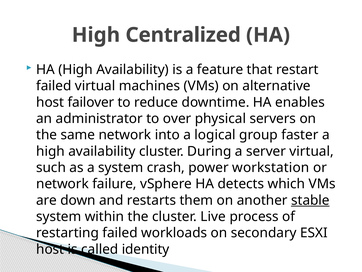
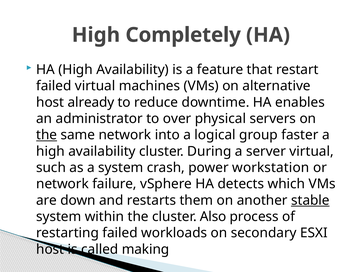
Centralized: Centralized -> Completely
failover: failover -> already
the at (47, 135) underline: none -> present
Live: Live -> Also
identity: identity -> making
